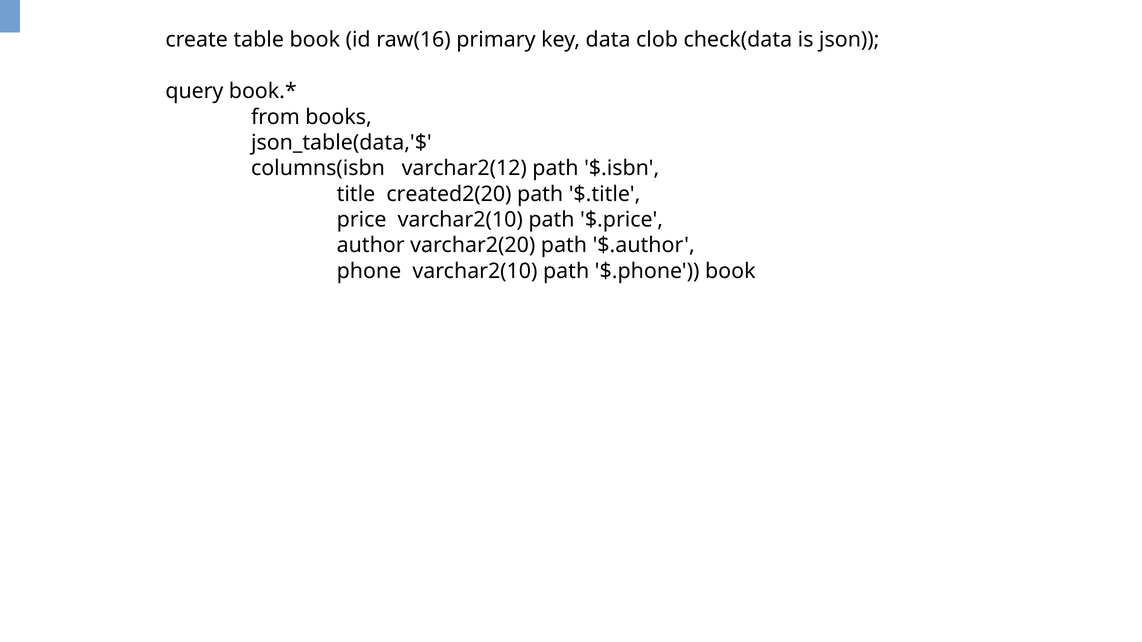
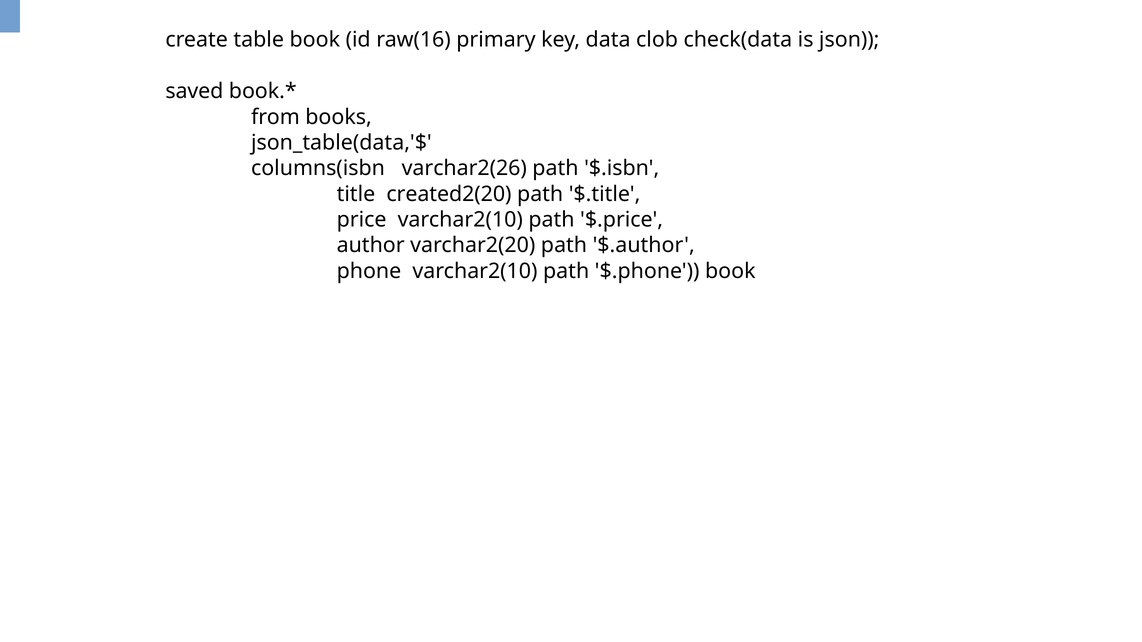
query: query -> saved
varchar2(12: varchar2(12 -> varchar2(26
